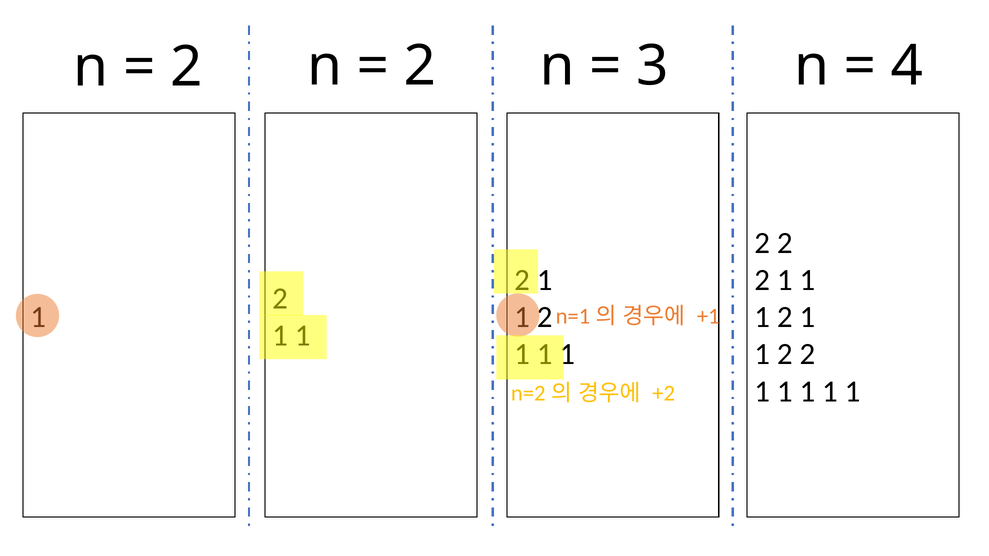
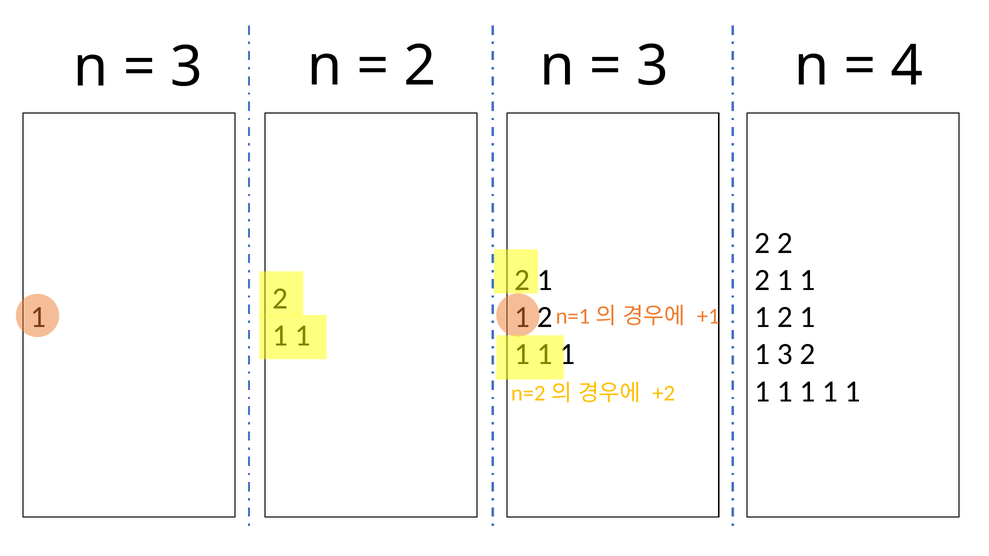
2 at (186, 67): 2 -> 3
2 at (785, 354): 2 -> 3
